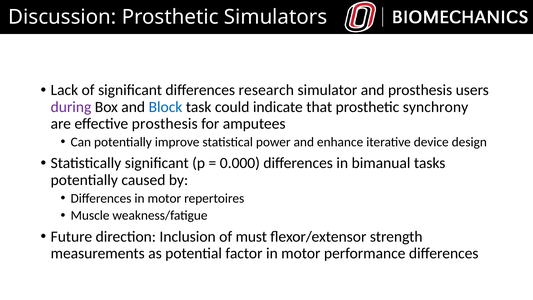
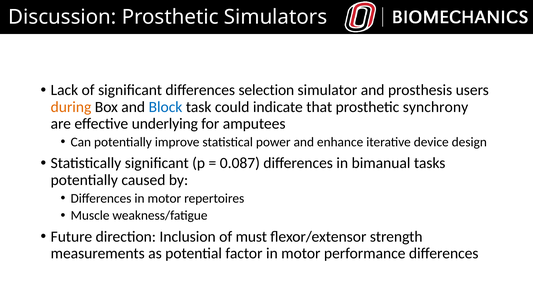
research: research -> selection
during colour: purple -> orange
effective prosthesis: prosthesis -> underlying
0.000: 0.000 -> 0.087
